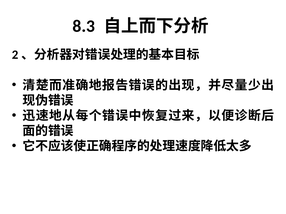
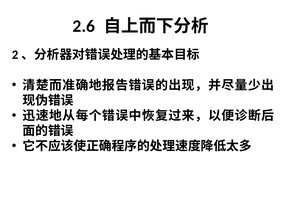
8.3: 8.3 -> 2.6
